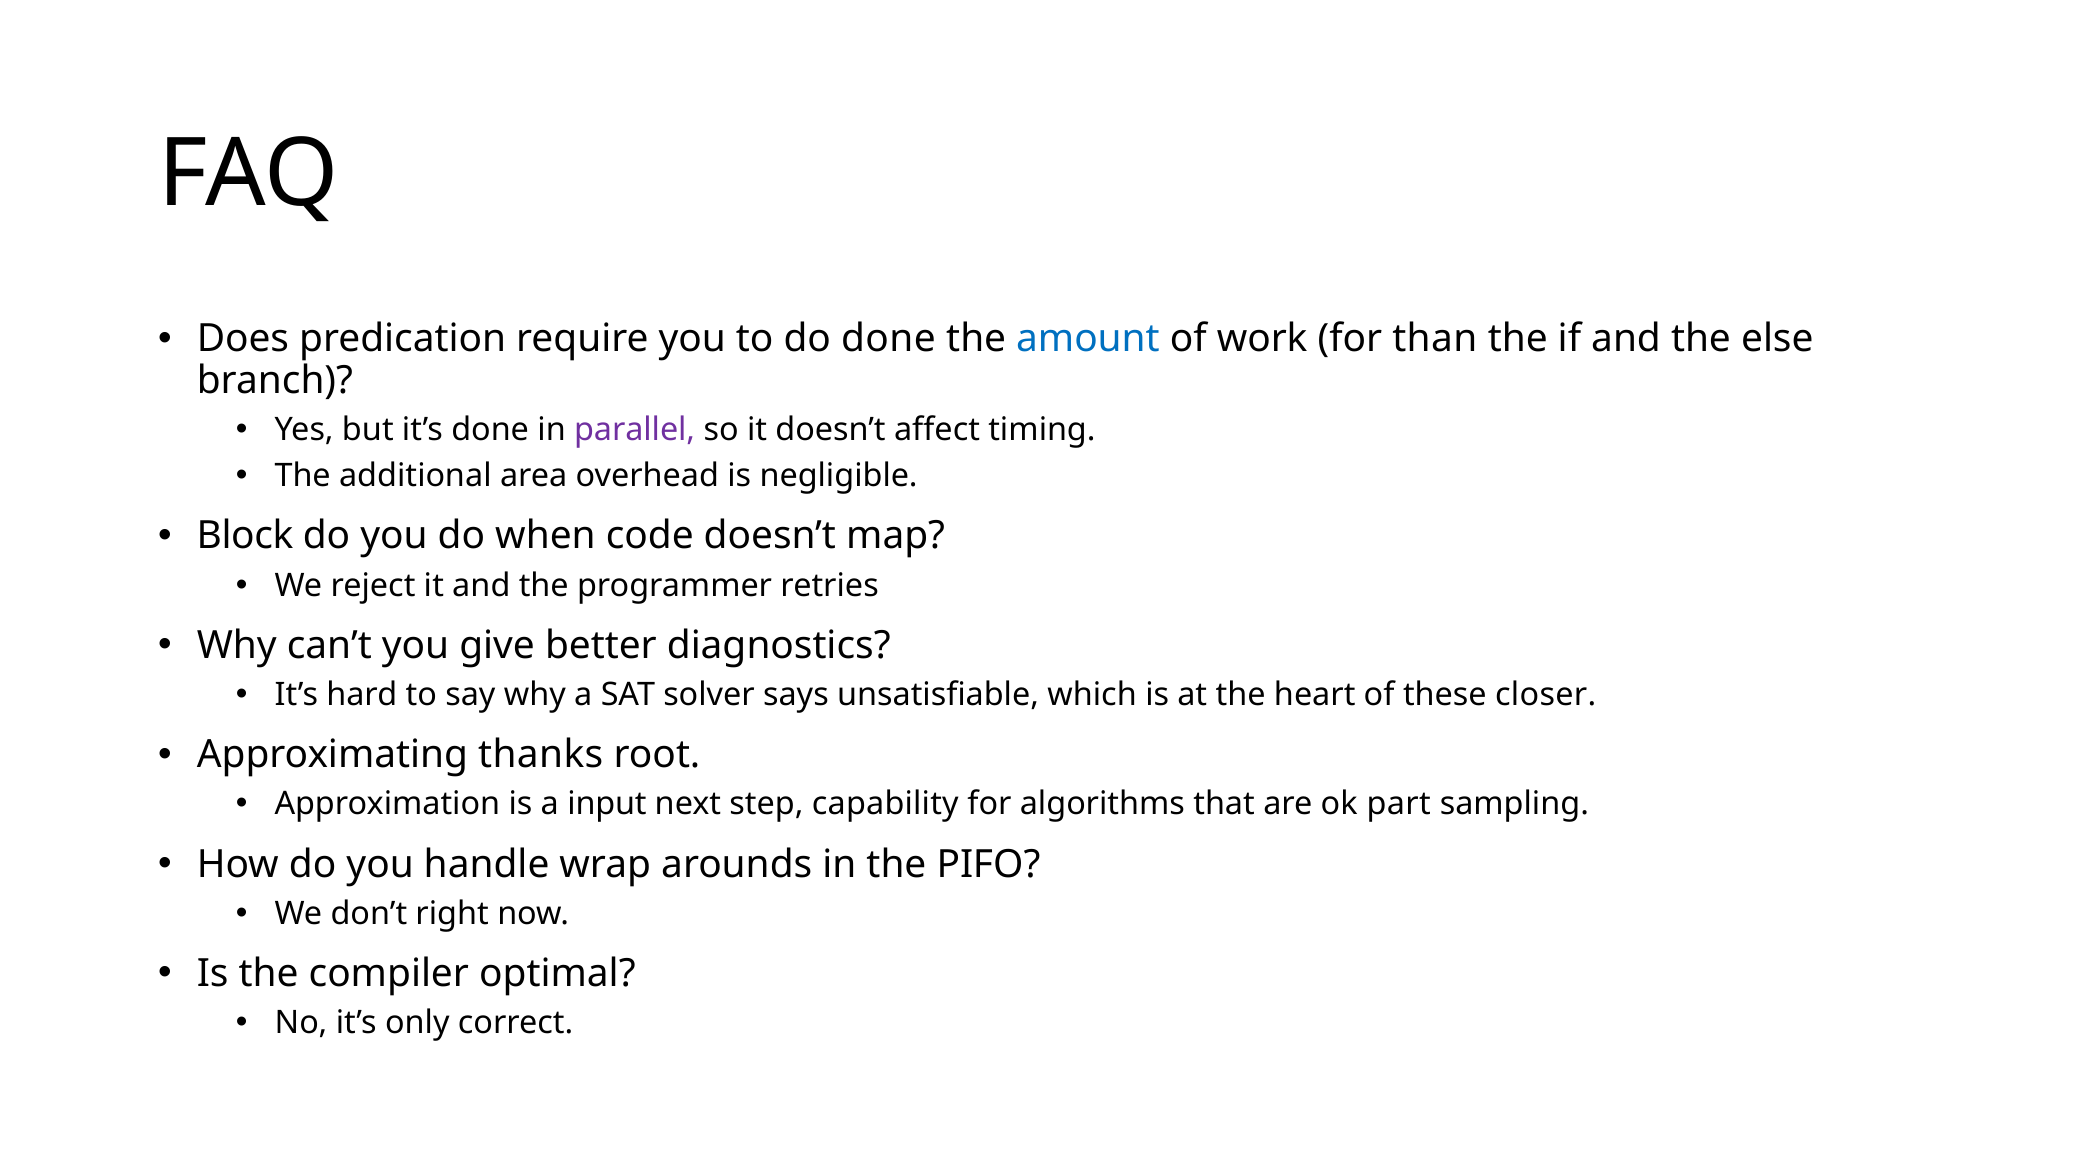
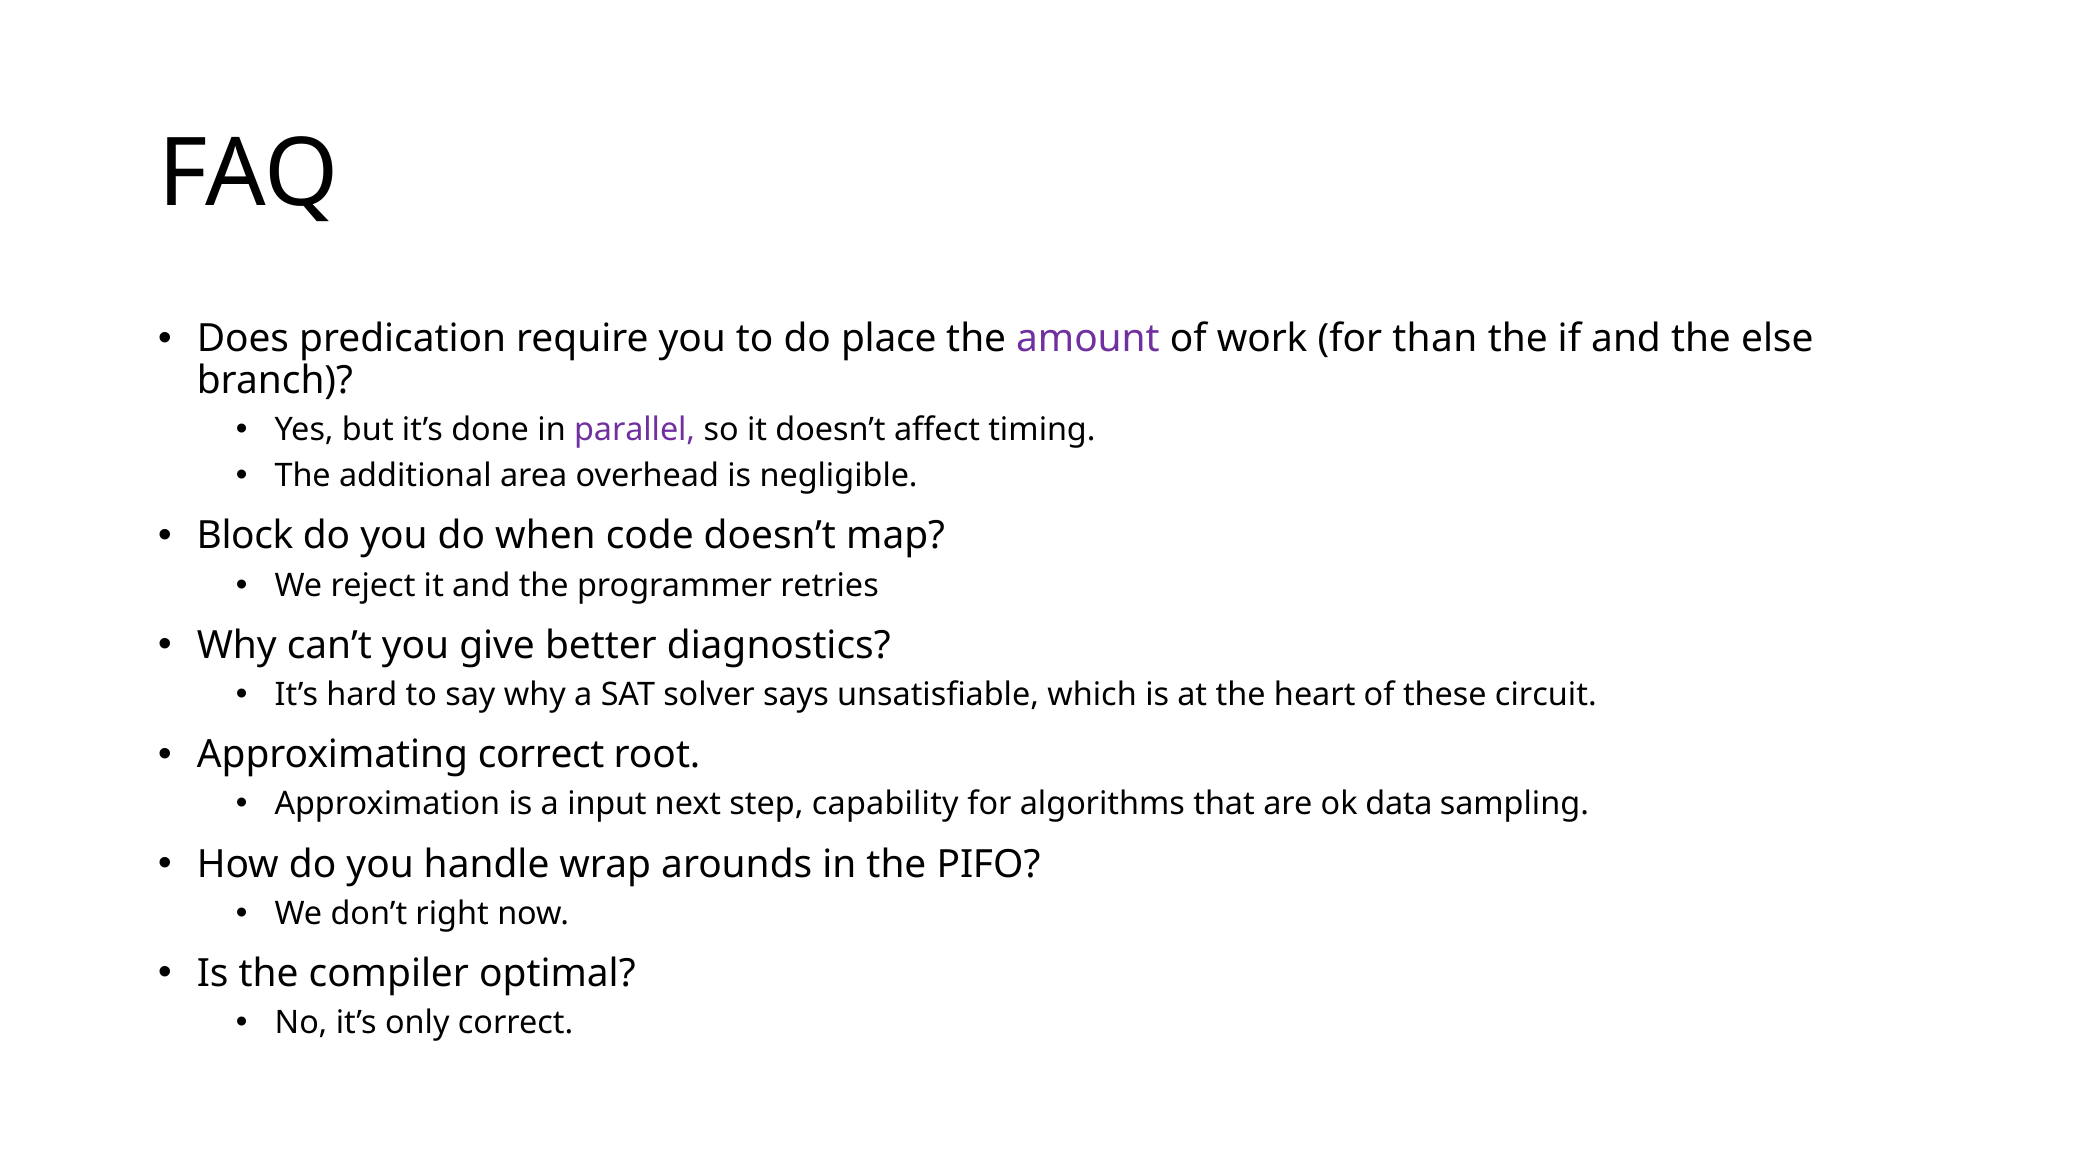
do done: done -> place
amount colour: blue -> purple
closer: closer -> circuit
Approximating thanks: thanks -> correct
part: part -> data
